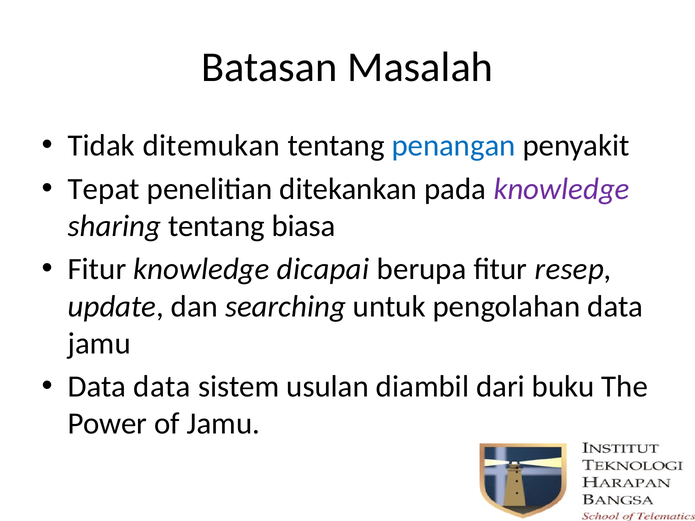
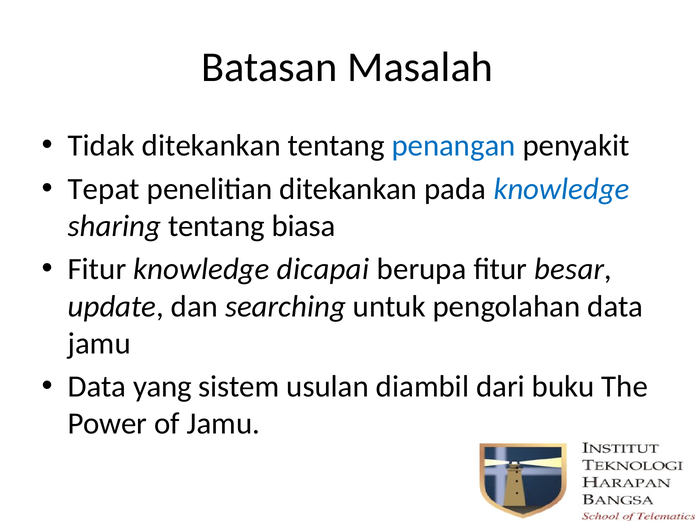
Tidak ditemukan: ditemukan -> ditekankan
knowledge at (562, 189) colour: purple -> blue
resep: resep -> besar
Data data: data -> yang
